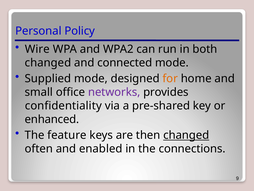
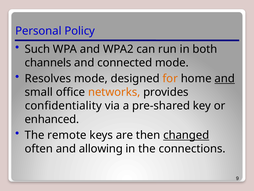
Wire: Wire -> Such
changed at (48, 63): changed -> channels
Supplied: Supplied -> Resolves
and at (225, 78) underline: none -> present
networks colour: purple -> orange
feature: feature -> remote
enabled: enabled -> allowing
